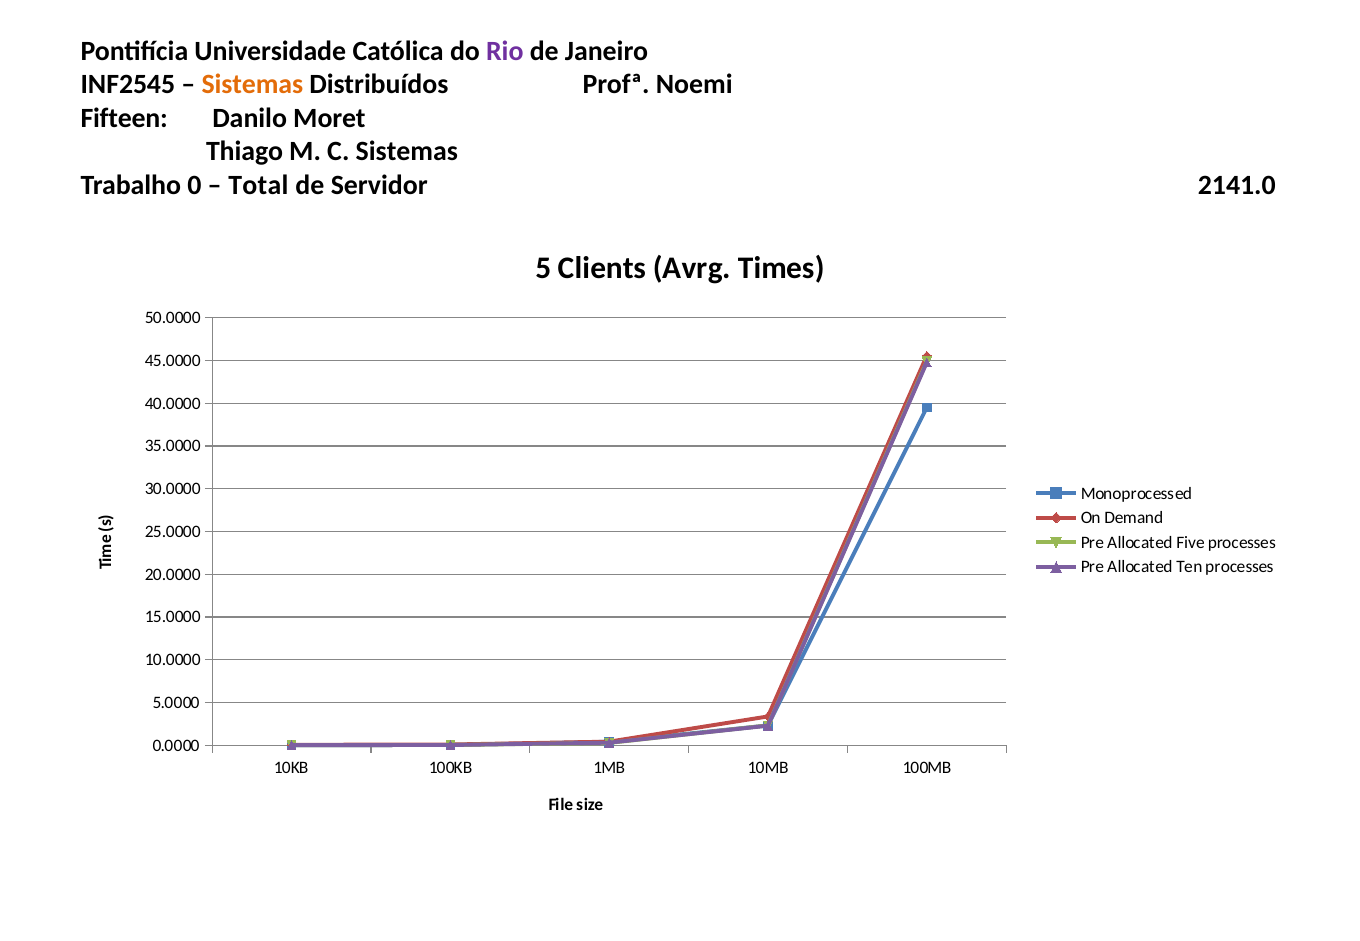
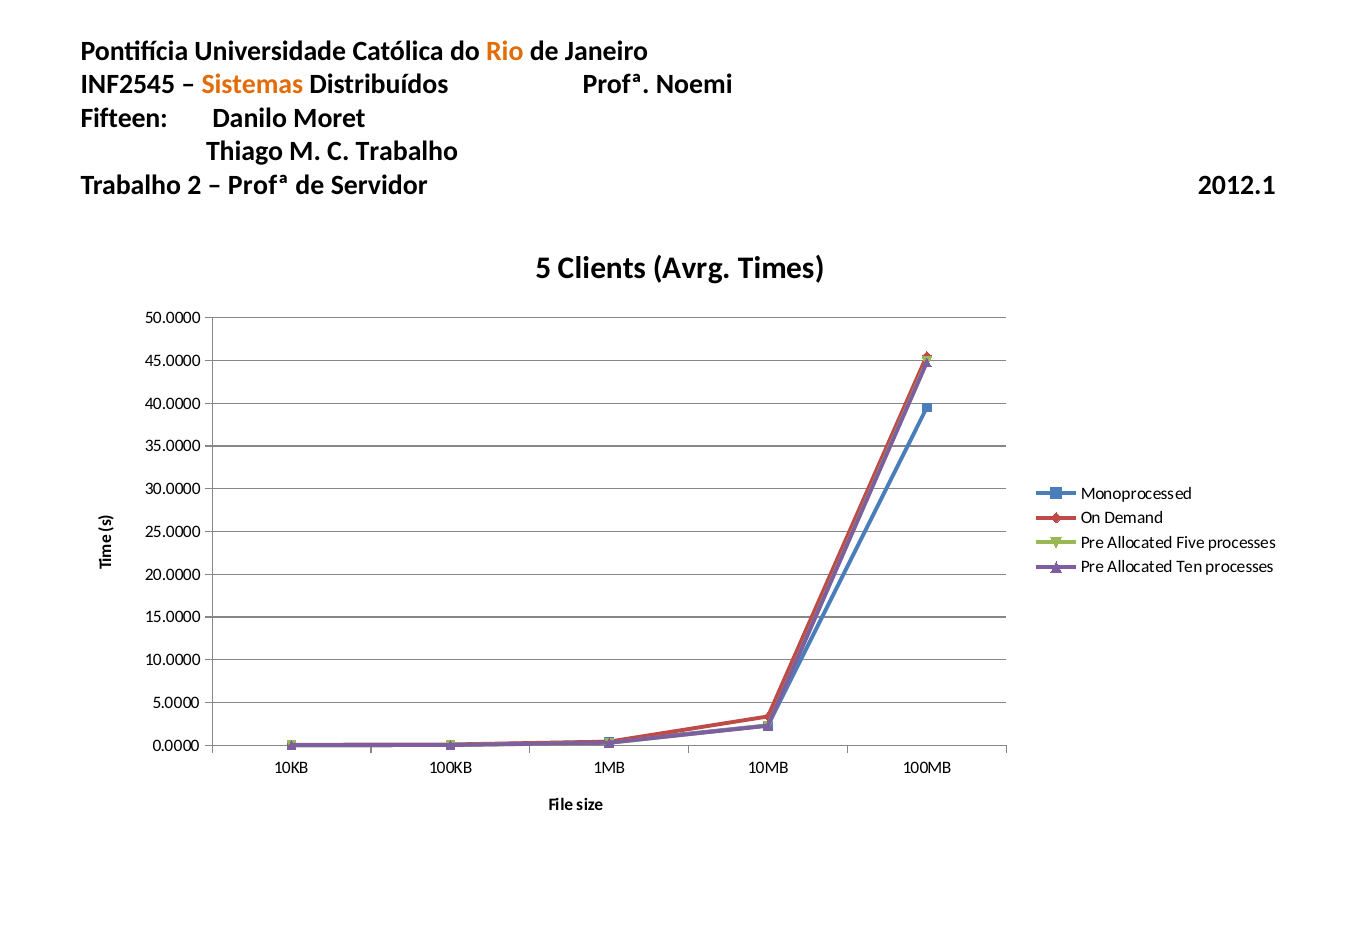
Rio colour: purple -> orange
C Sistemas: Sistemas -> Trabalho
0: 0 -> 2
Total at (258, 185): Total -> Profª
2141.0: 2141.0 -> 2012.1
